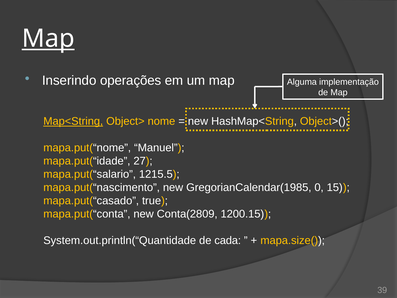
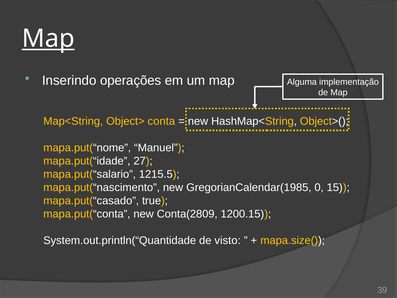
Map<String underline: present -> none
nome: nome -> conta
cada: cada -> visto
